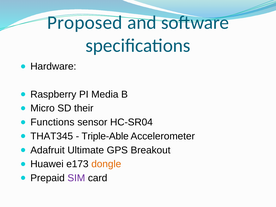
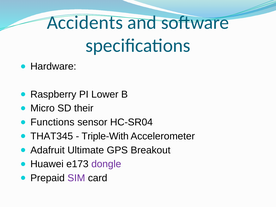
Proposed: Proposed -> Accidents
Media: Media -> Lower
Triple-Able: Triple-Able -> Triple-With
dongle colour: orange -> purple
